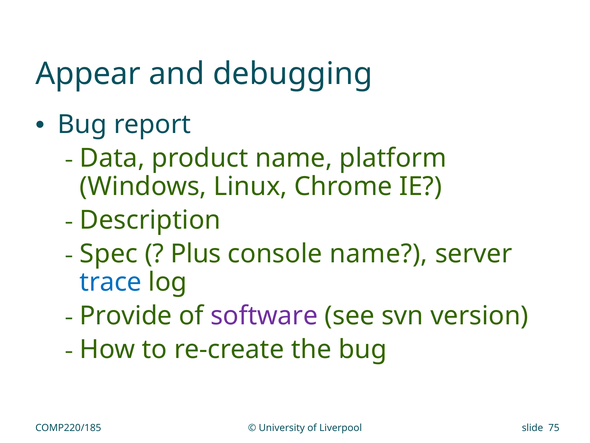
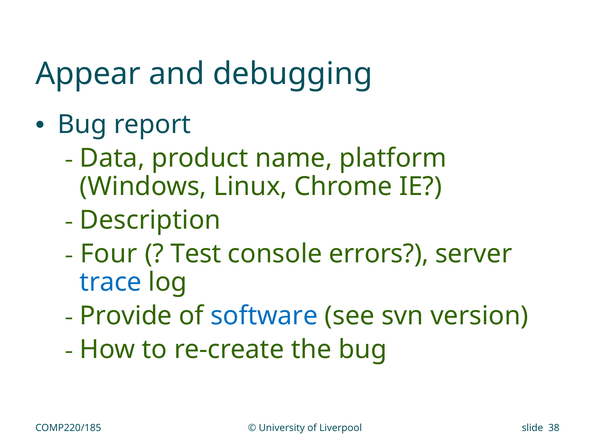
Spec: Spec -> Four
Plus: Plus -> Test
console name: name -> errors
software colour: purple -> blue
75: 75 -> 38
